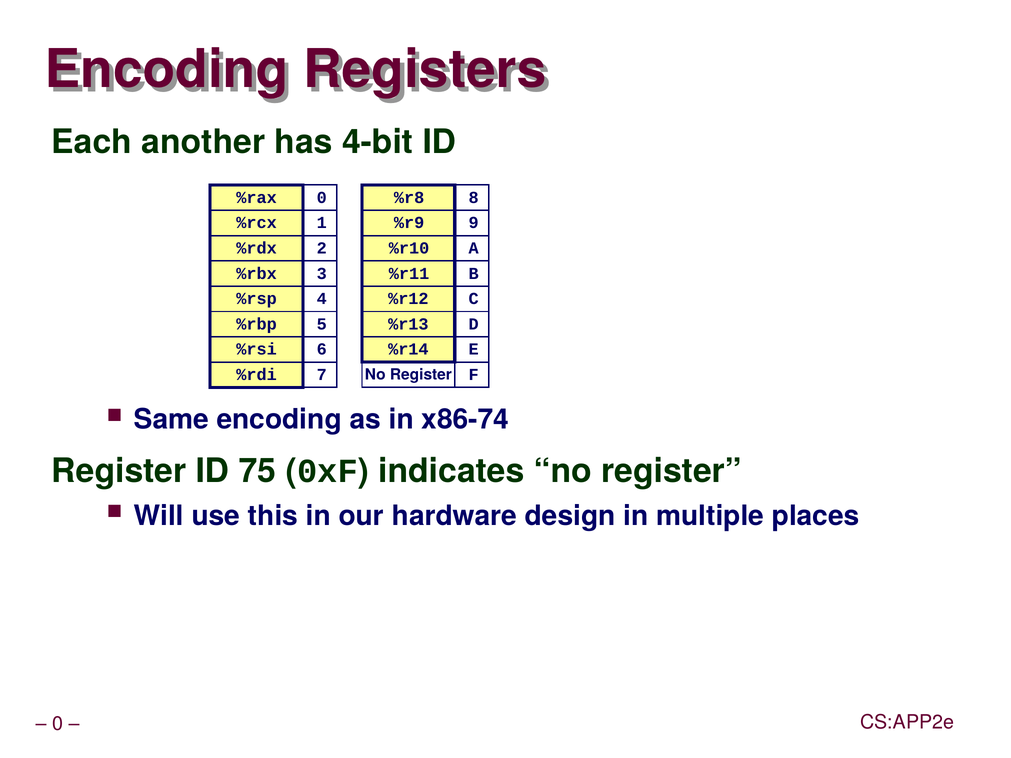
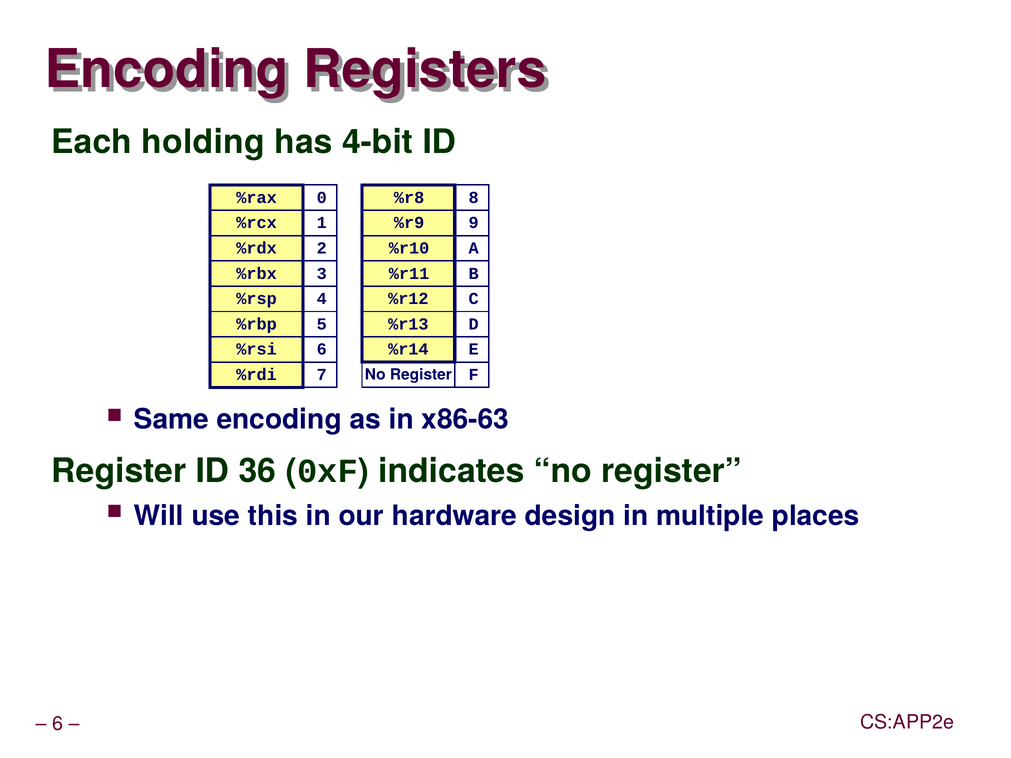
another: another -> holding
x86-74: x86-74 -> x86-63
75: 75 -> 36
0 at (58, 724): 0 -> 6
